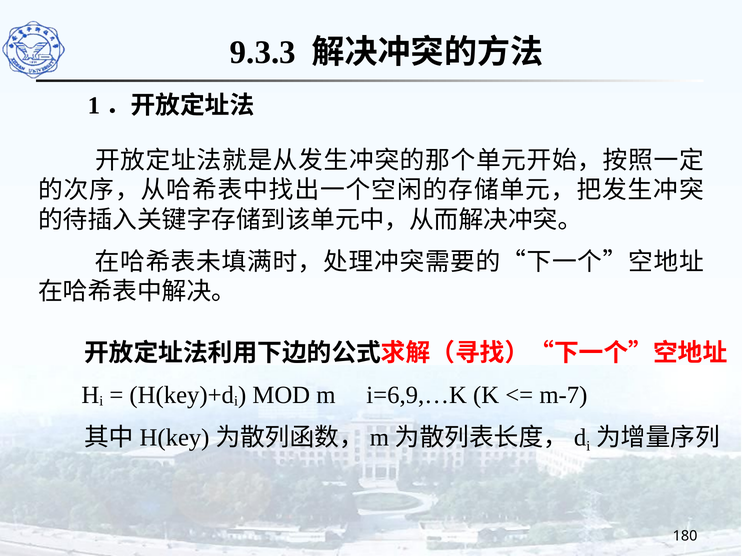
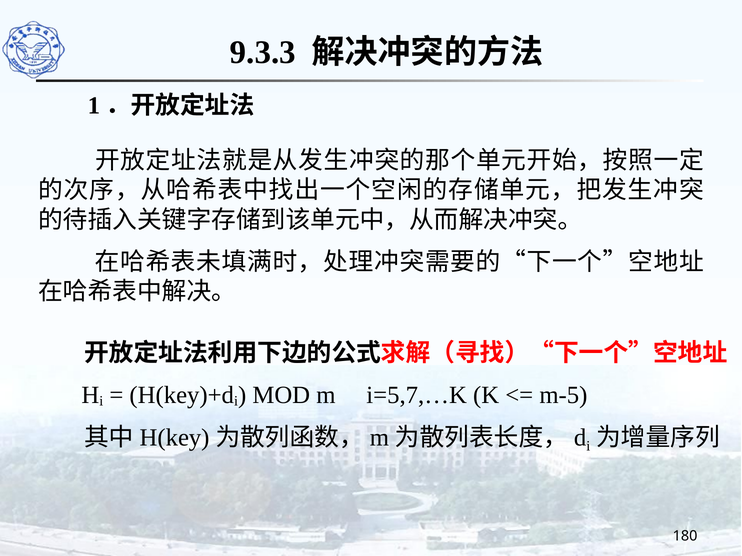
i=6,9,…K: i=6,9,…K -> i=5,7,…K
m-7: m-7 -> m-5
